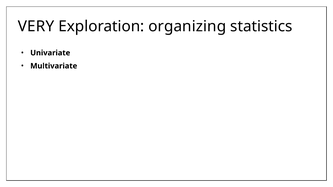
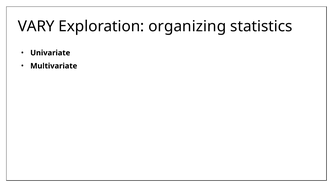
VERY: VERY -> VARY
